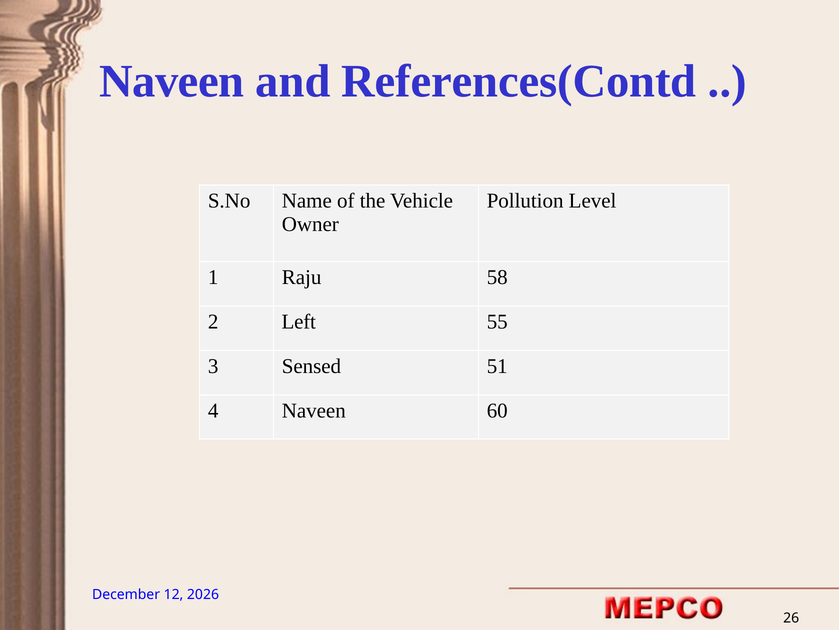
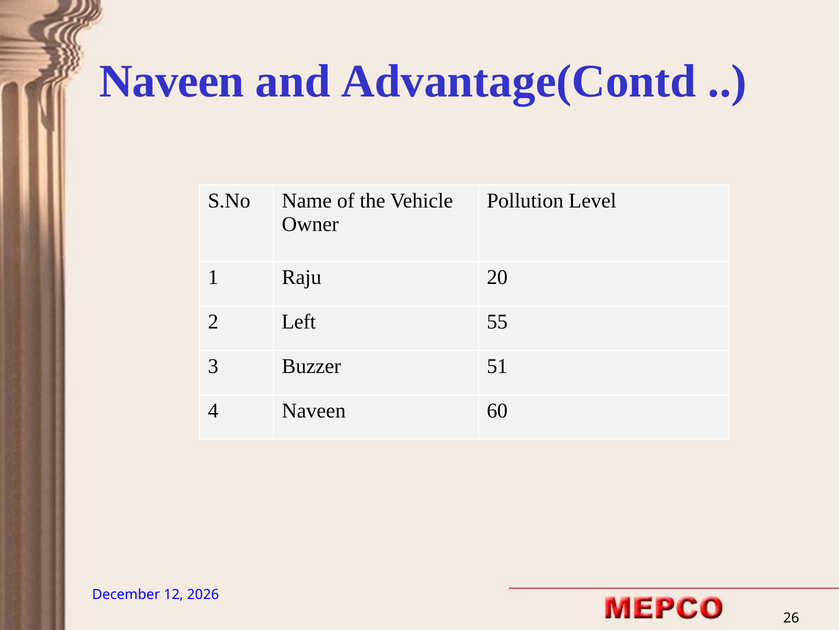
References(Contd: References(Contd -> Advantage(Contd
58: 58 -> 20
Sensed: Sensed -> Buzzer
